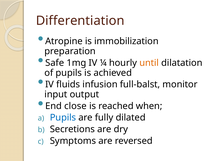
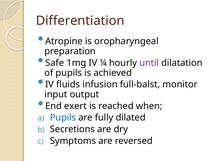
immobilization: immobilization -> oropharyngeal
until colour: orange -> purple
close: close -> exert
